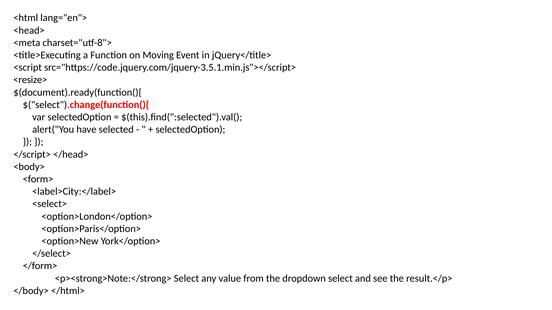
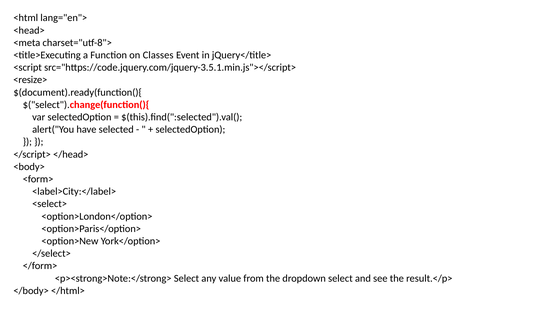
Moving: Moving -> Classes
